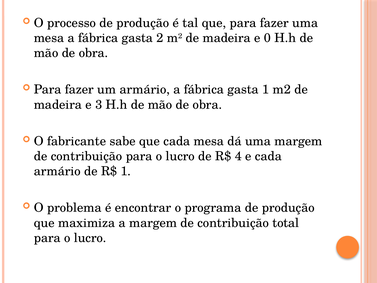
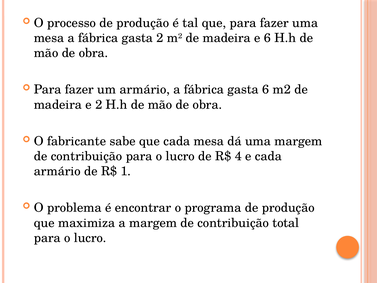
e 0: 0 -> 6
gasta 1: 1 -> 6
e 3: 3 -> 2
